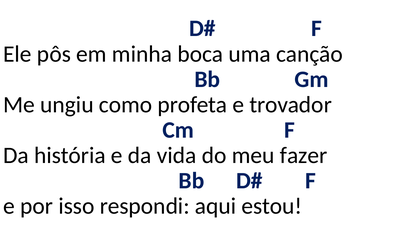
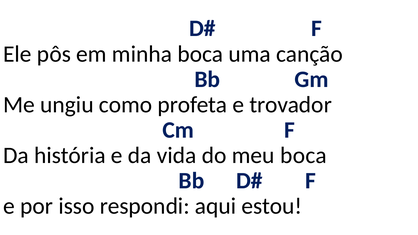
meu fazer: fazer -> boca
